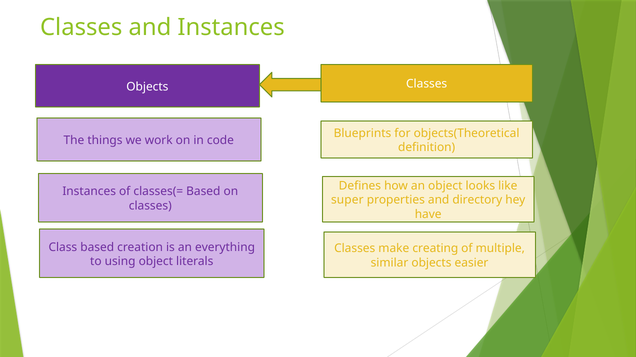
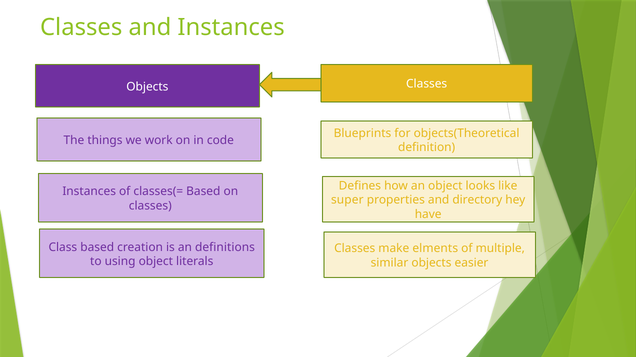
everything: everything -> definitions
creating: creating -> elments
